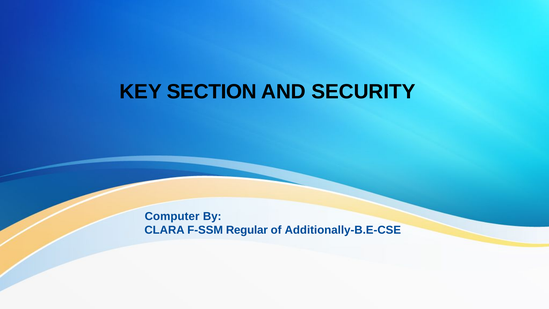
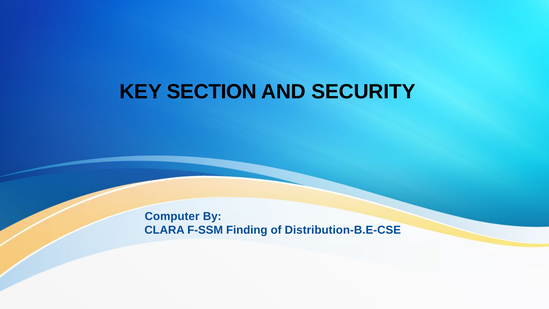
Regular: Regular -> Finding
Additionally-B.E-CSE: Additionally-B.E-CSE -> Distribution-B.E-CSE
